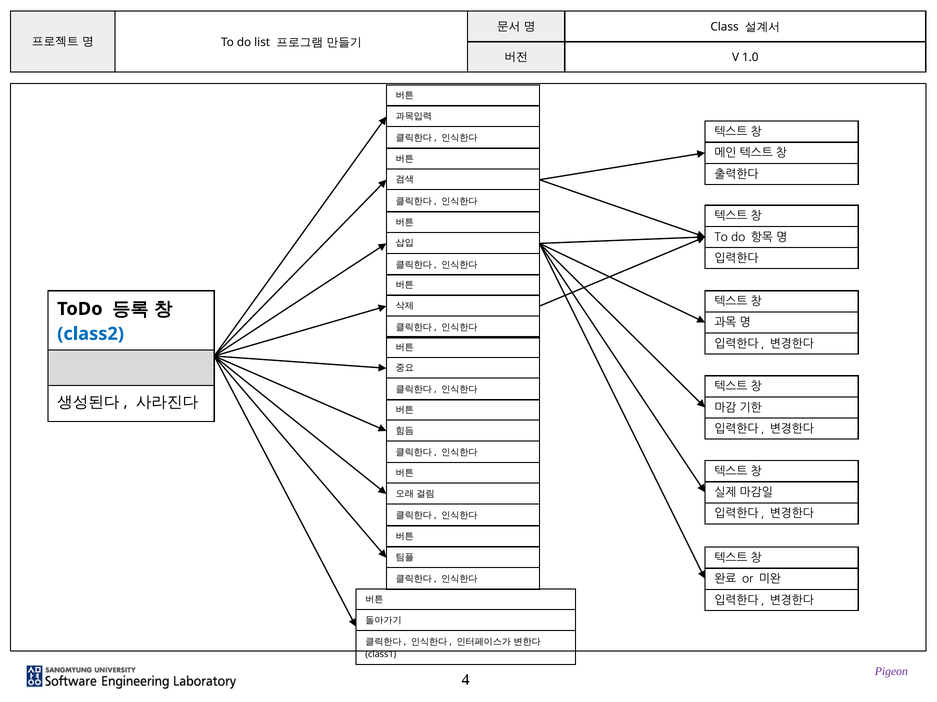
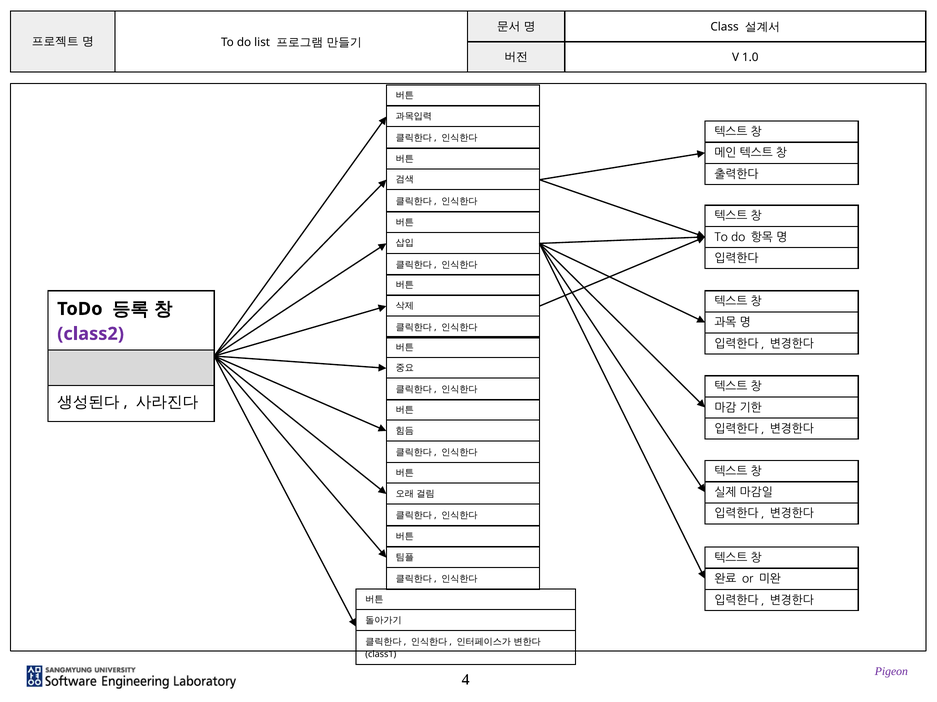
class2 colour: blue -> purple
